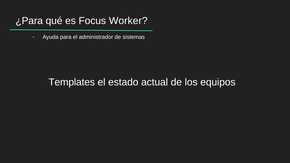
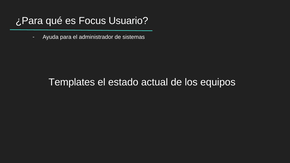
Worker: Worker -> Usuario
